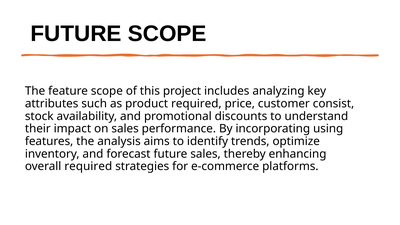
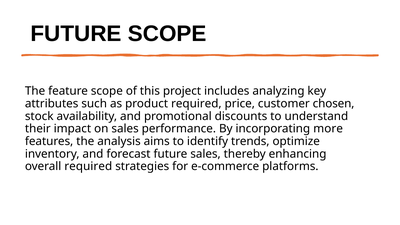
consist: consist -> chosen
using: using -> more
